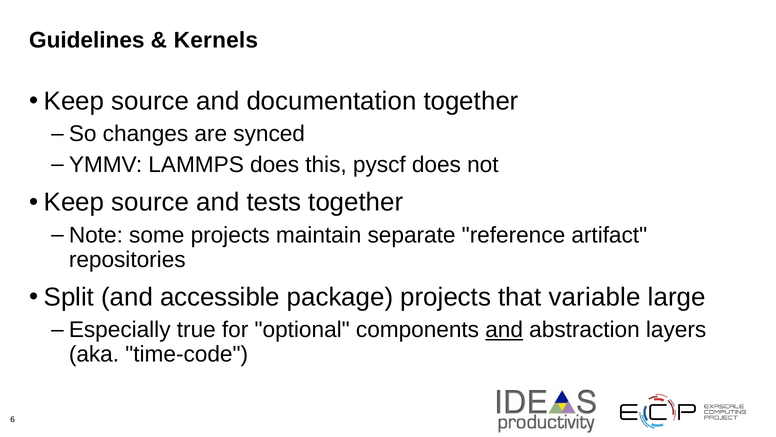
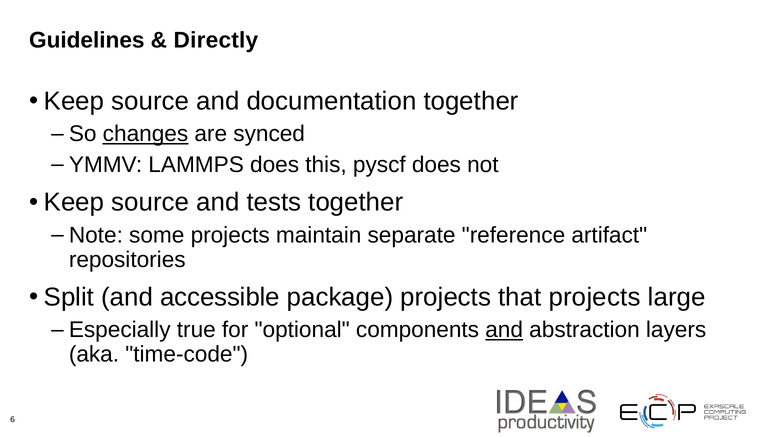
Kernels: Kernels -> Directly
changes underline: none -> present
that variable: variable -> projects
